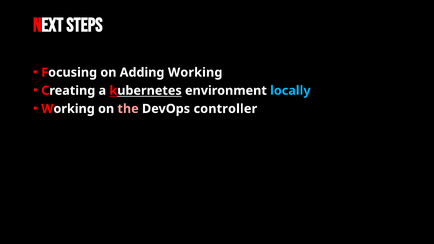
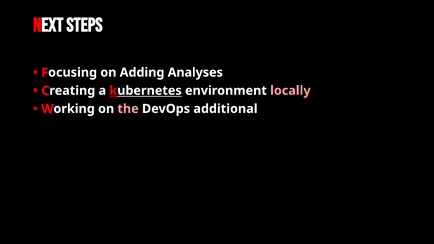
Adding Working: Working -> Analyses
locally colour: light blue -> pink
controller: controller -> additional
